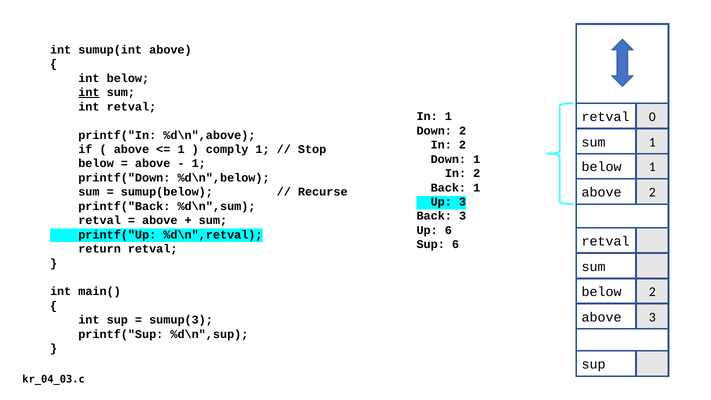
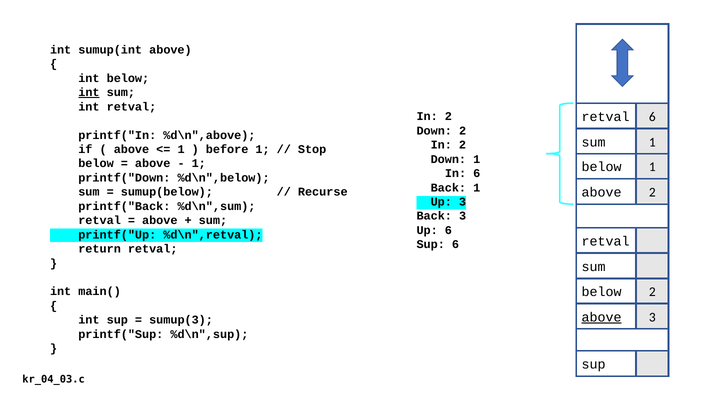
retval 0: 0 -> 6
1 at (448, 117): 1 -> 2
comply: comply -> before
2 at (477, 173): 2 -> 6
above at (602, 317) underline: none -> present
